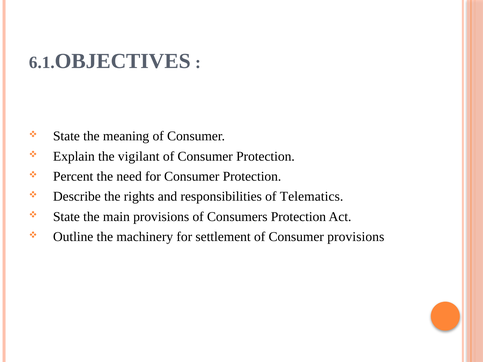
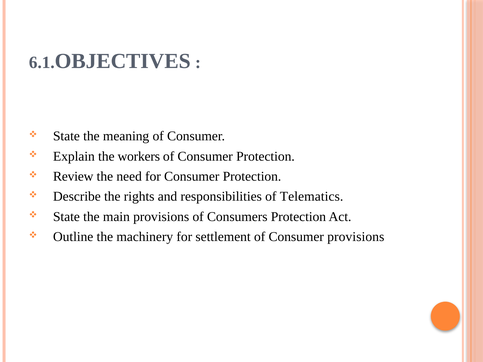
vigilant: vigilant -> workers
Percent: Percent -> Review
